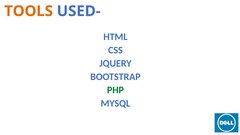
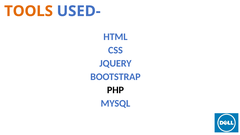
PHP colour: green -> black
